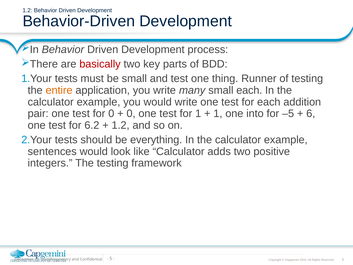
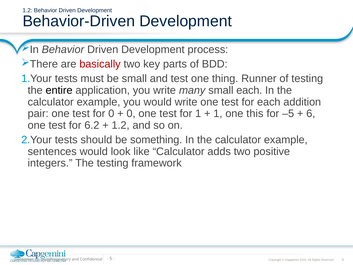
entire colour: orange -> black
into: into -> this
everything: everything -> something
